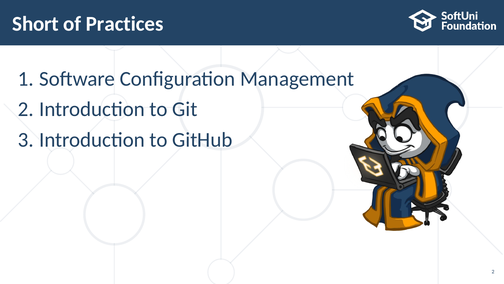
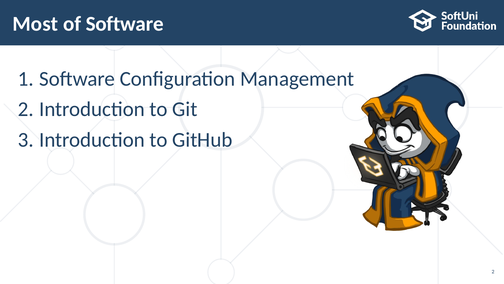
Short: Short -> Most
of Practices: Practices -> Software
